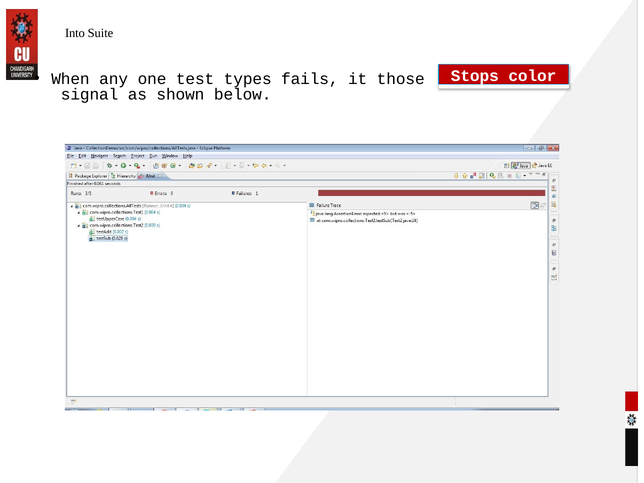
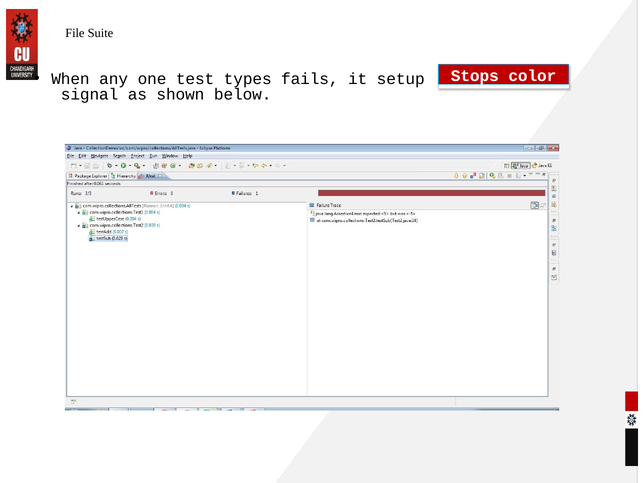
Into: Into -> File
those: those -> setup
